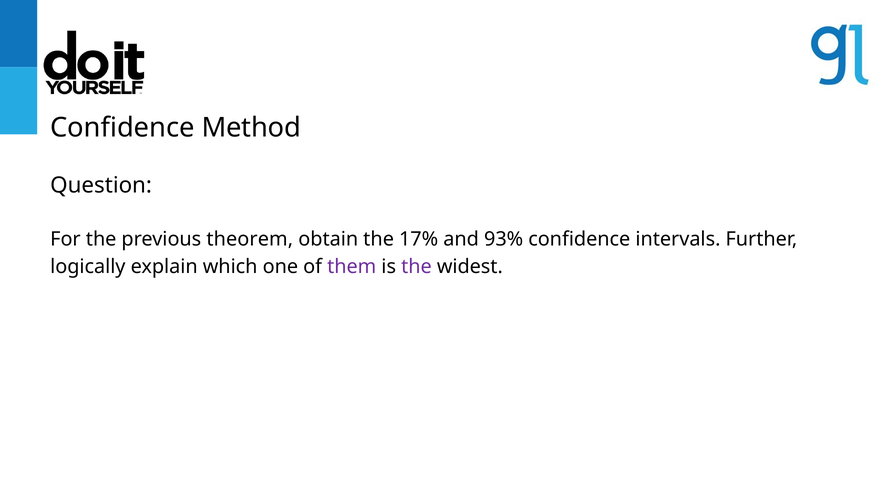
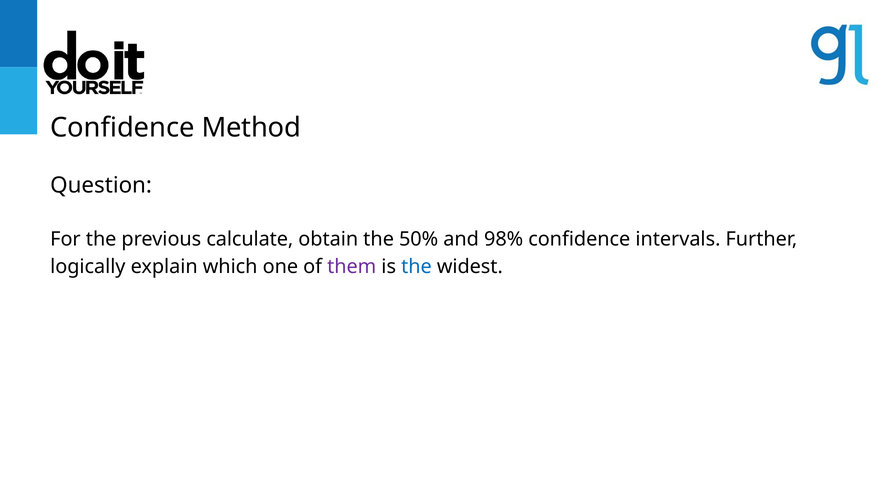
theorem: theorem -> calculate
17%: 17% -> 50%
93%: 93% -> 98%
the at (416, 266) colour: purple -> blue
